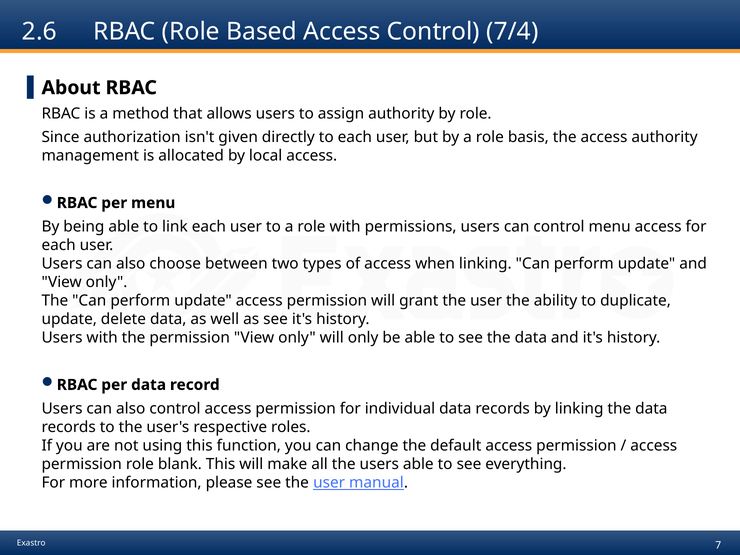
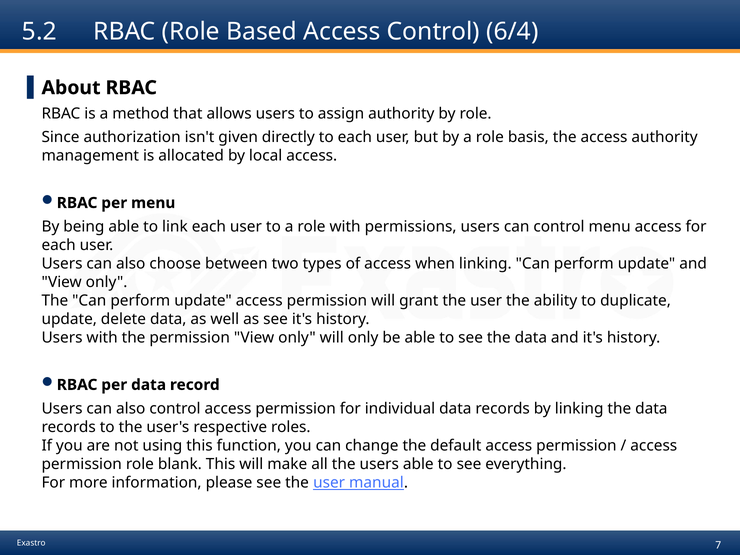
2.6: 2.6 -> 5.2
7/4: 7/4 -> 6/4
